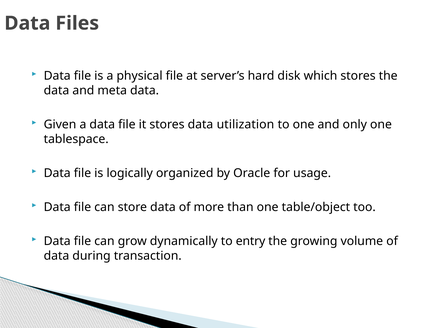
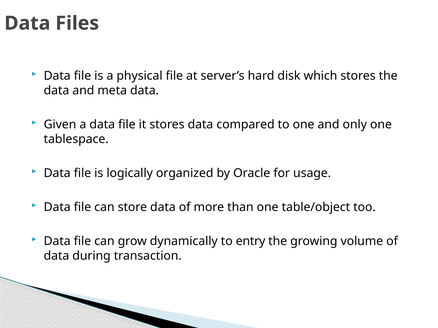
utilization: utilization -> compared
